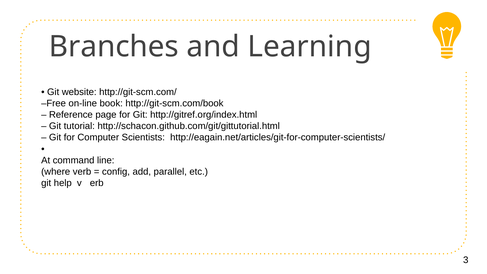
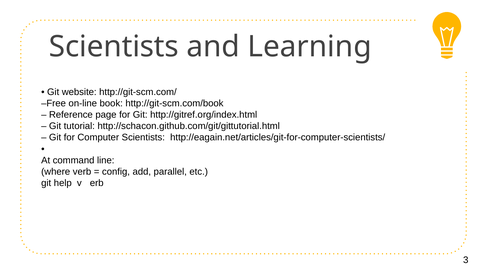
Branches at (114, 47): Branches -> Scientists
